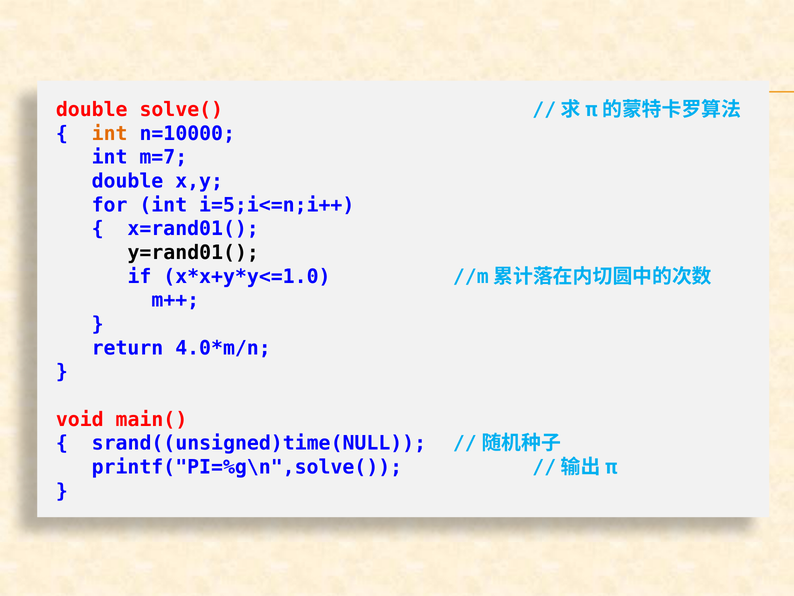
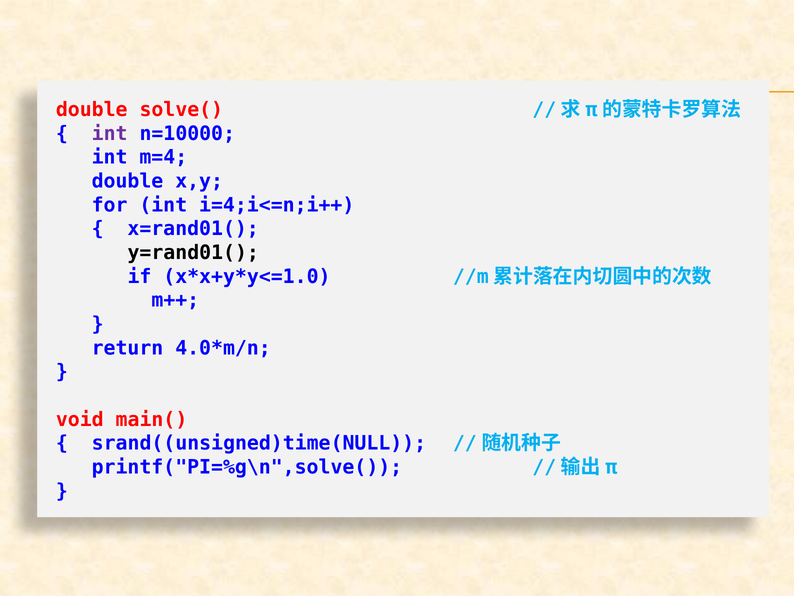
int at (110, 133) colour: orange -> purple
m=7: m=7 -> m=4
i=5;i<=n;i++: i=5;i<=n;i++ -> i=4;i<=n;i++
